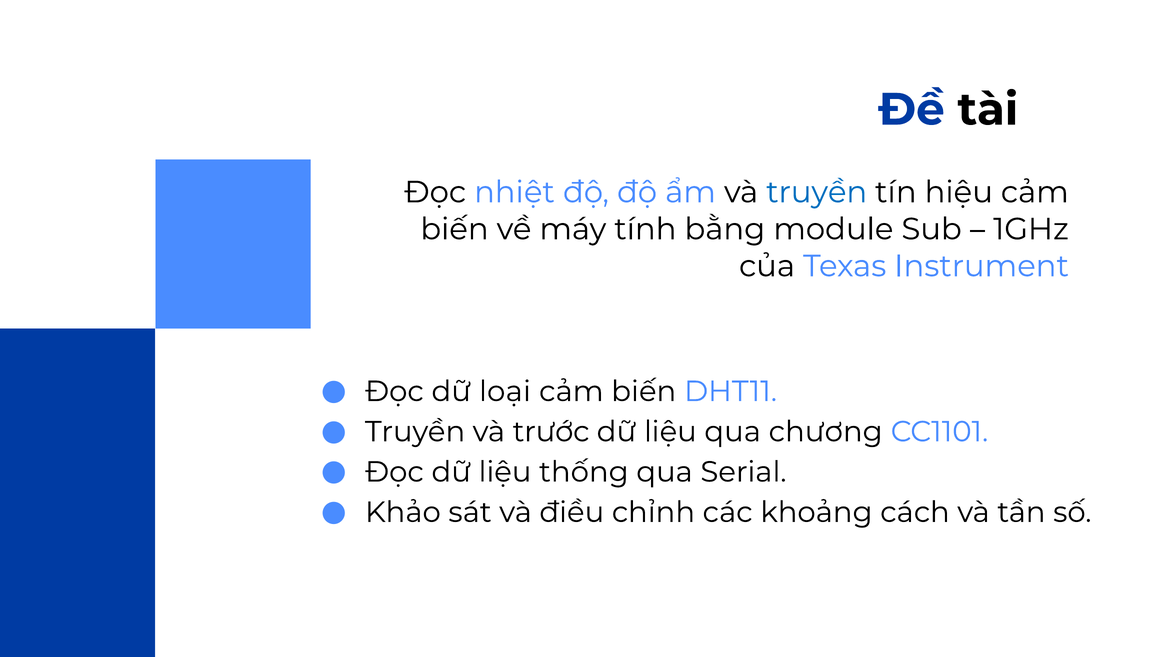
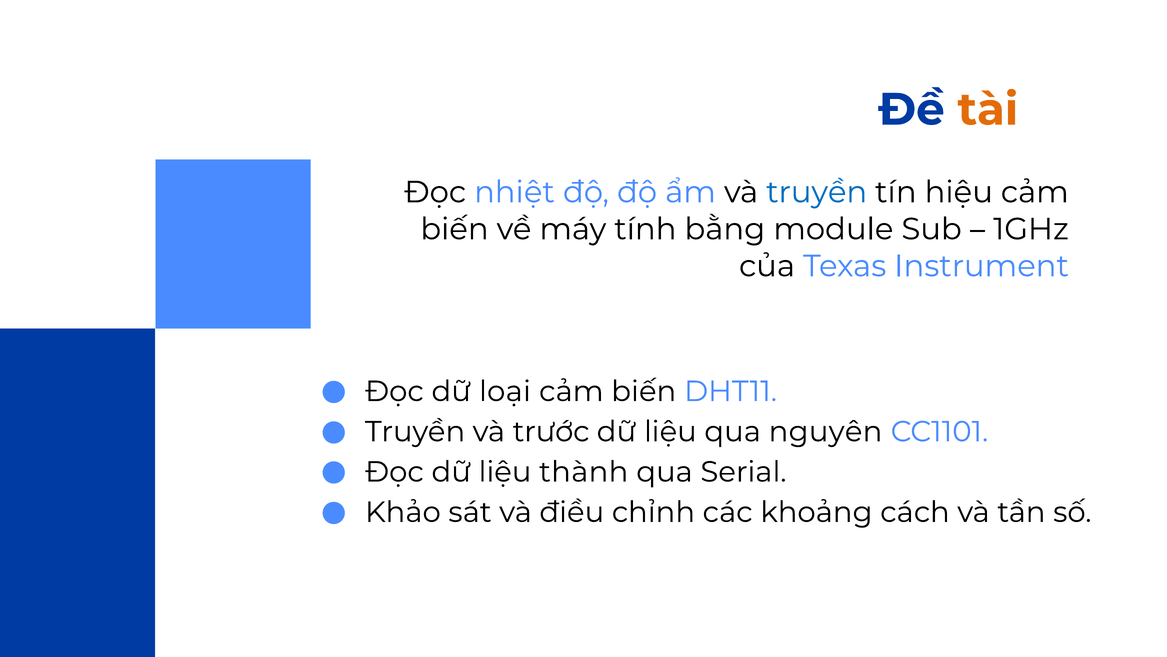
tài colour: black -> orange
chương: chương -> nguyên
thống: thống -> thành
